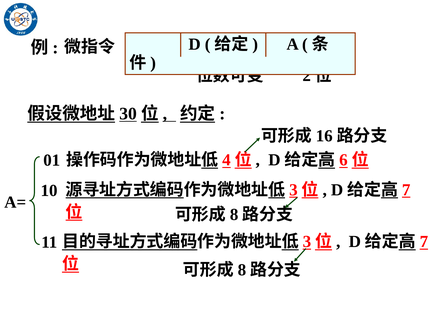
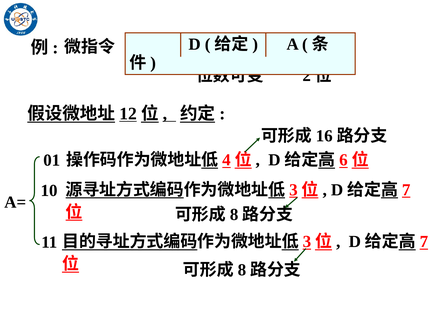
30: 30 -> 12
